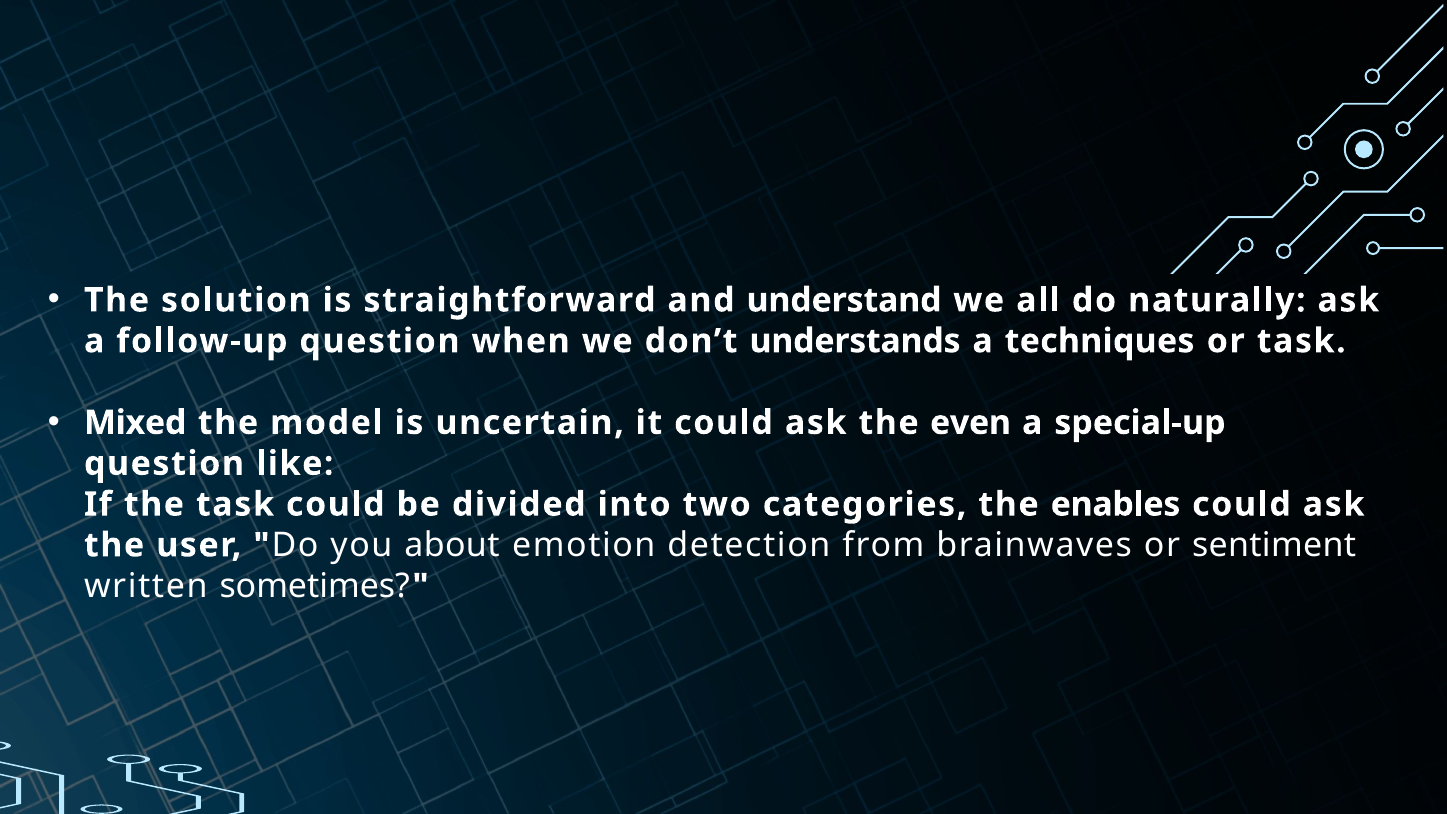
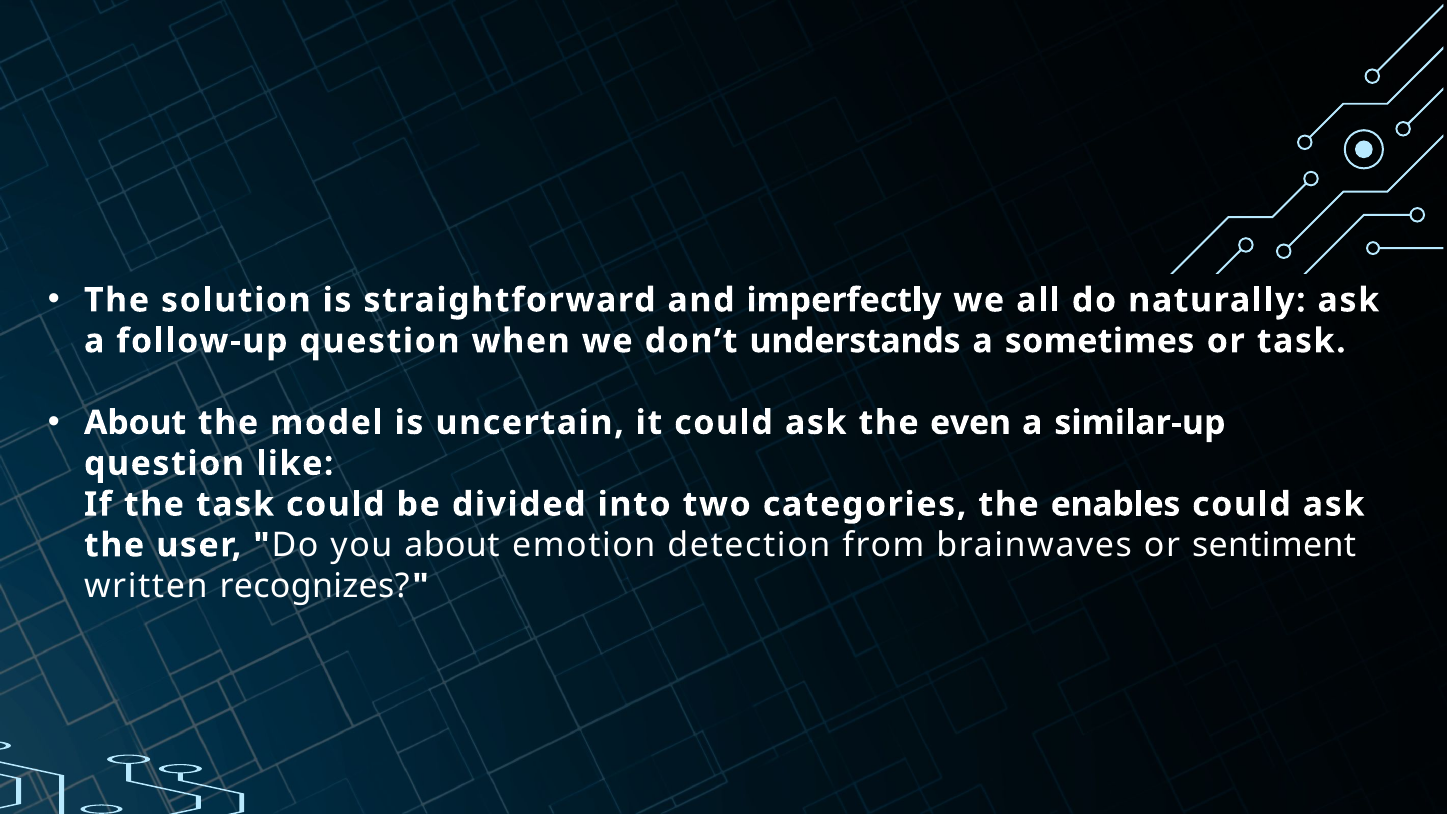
understand: understand -> imperfectly
techniques: techniques -> sometimes
Mixed at (135, 423): Mixed -> About
special-up: special-up -> similar-up
sometimes: sometimes -> recognizes
